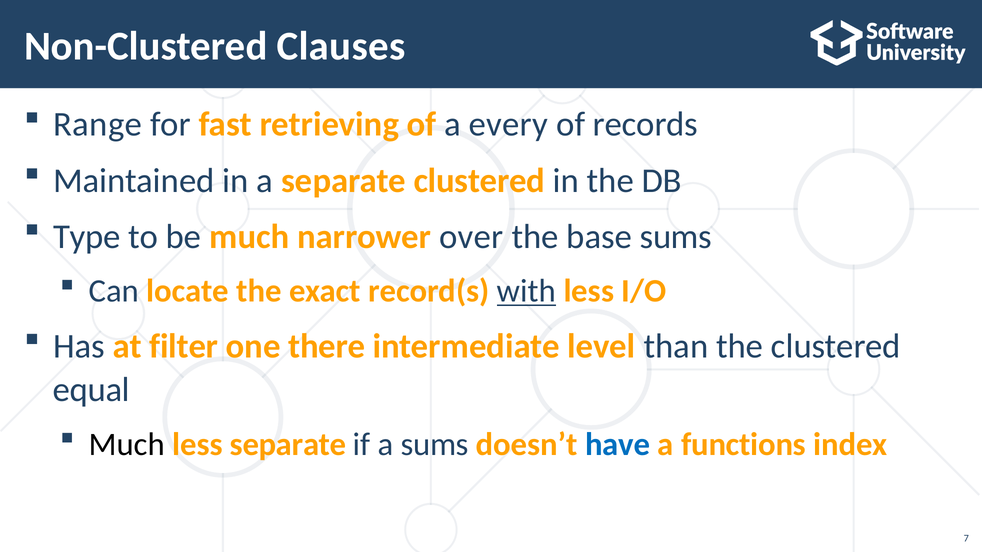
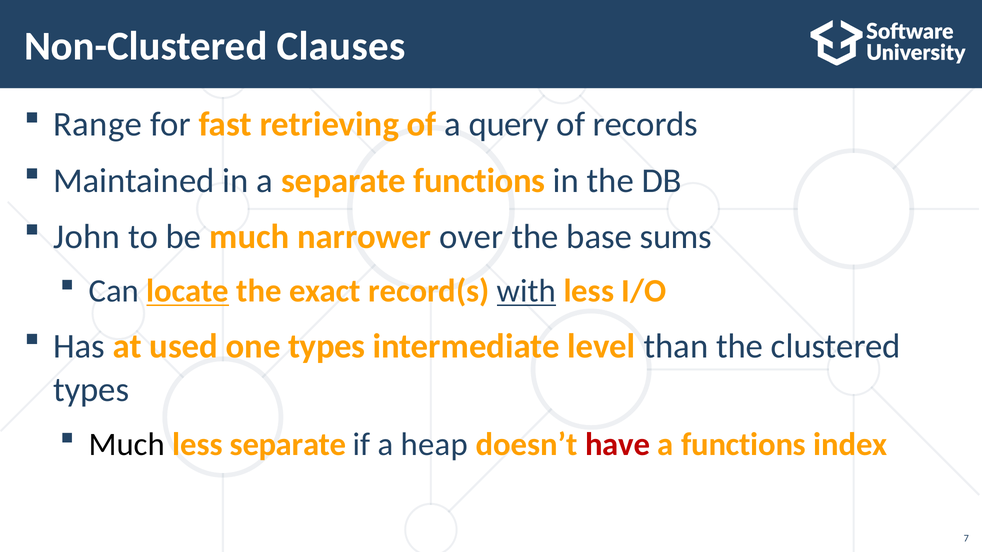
every: every -> query
separate clustered: clustered -> functions
Type: Type -> John
locate underline: none -> present
filter: filter -> used
one there: there -> types
equal at (91, 390): equal -> types
a sums: sums -> heap
have colour: blue -> red
